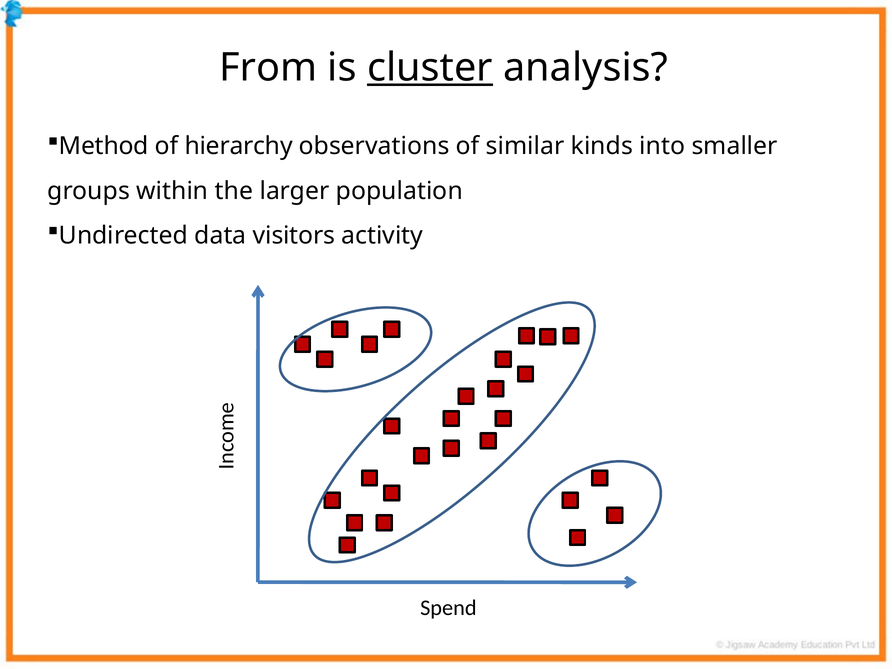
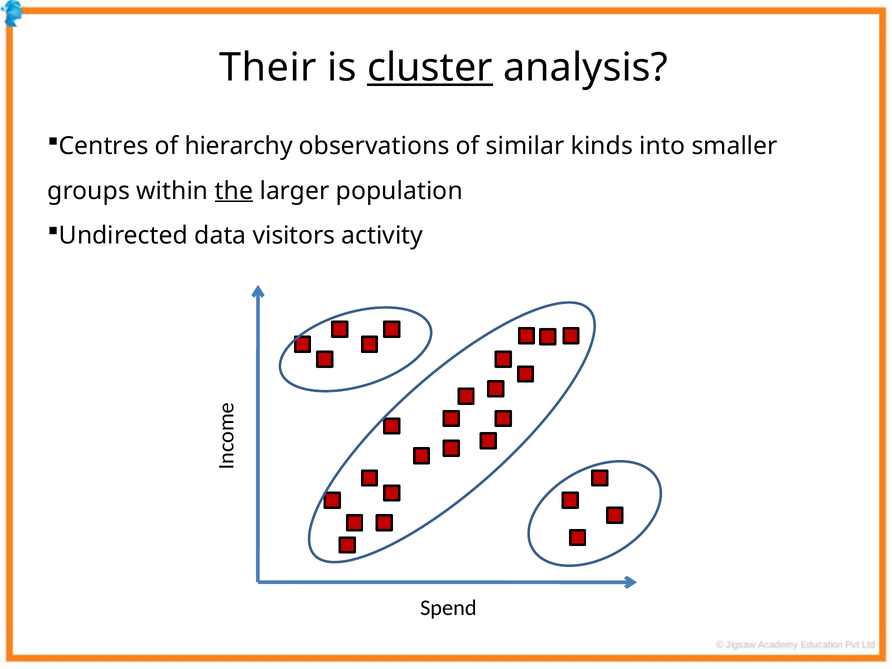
From: From -> Their
Method: Method -> Centres
the underline: none -> present
